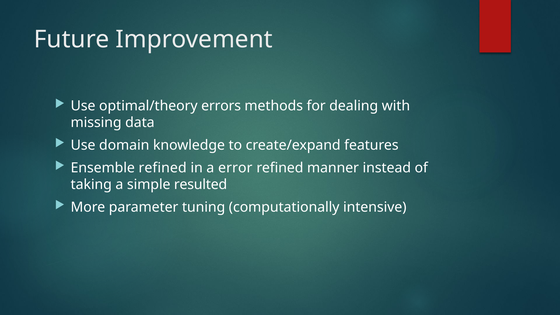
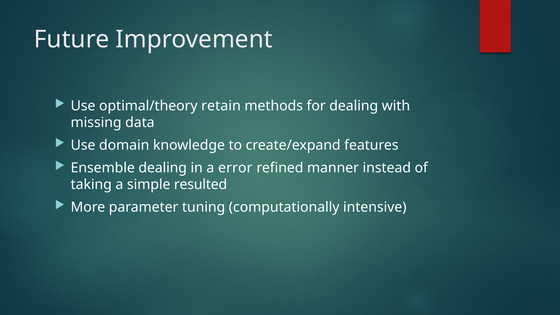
errors: errors -> retain
Ensemble refined: refined -> dealing
